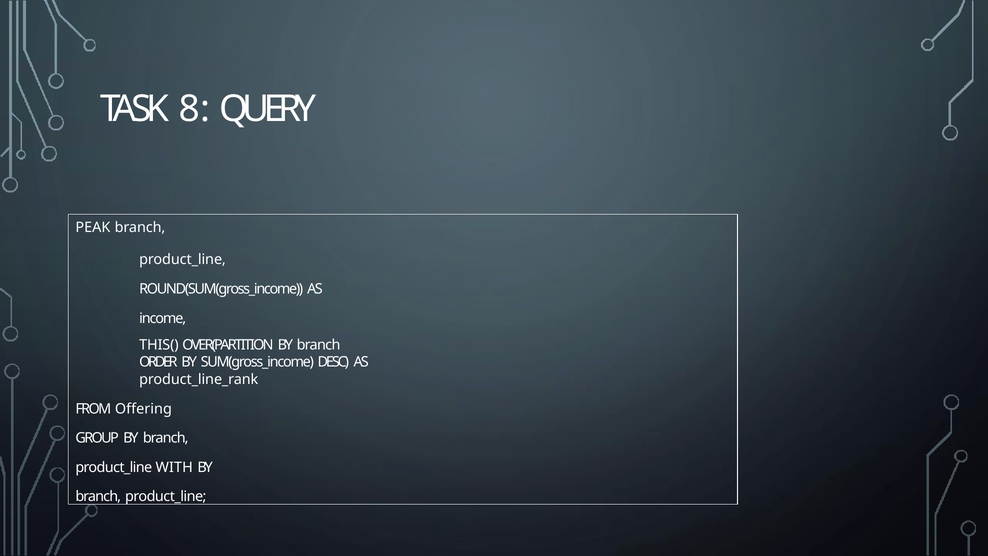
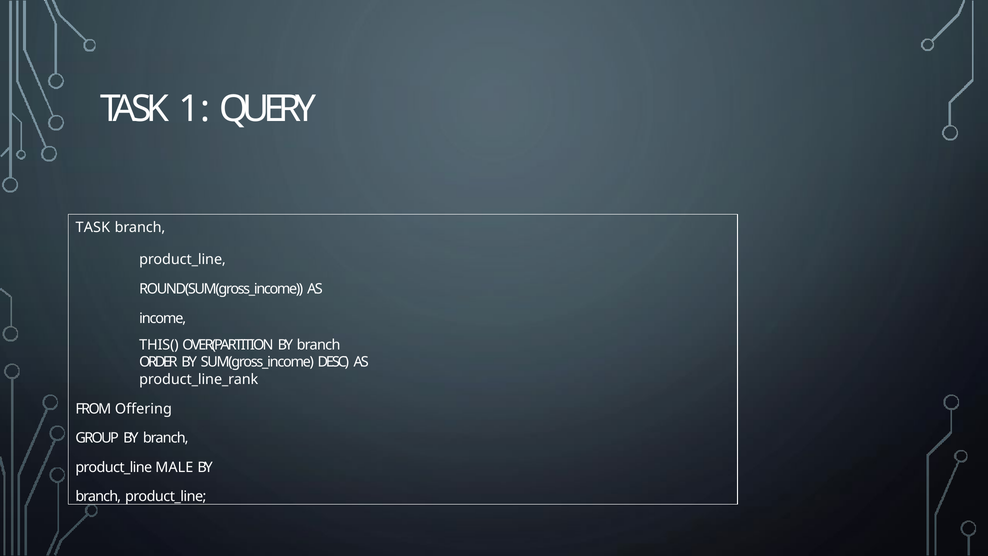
8: 8 -> 1
PEAK at (93, 227): PEAK -> TASK
WITH: WITH -> MALE
